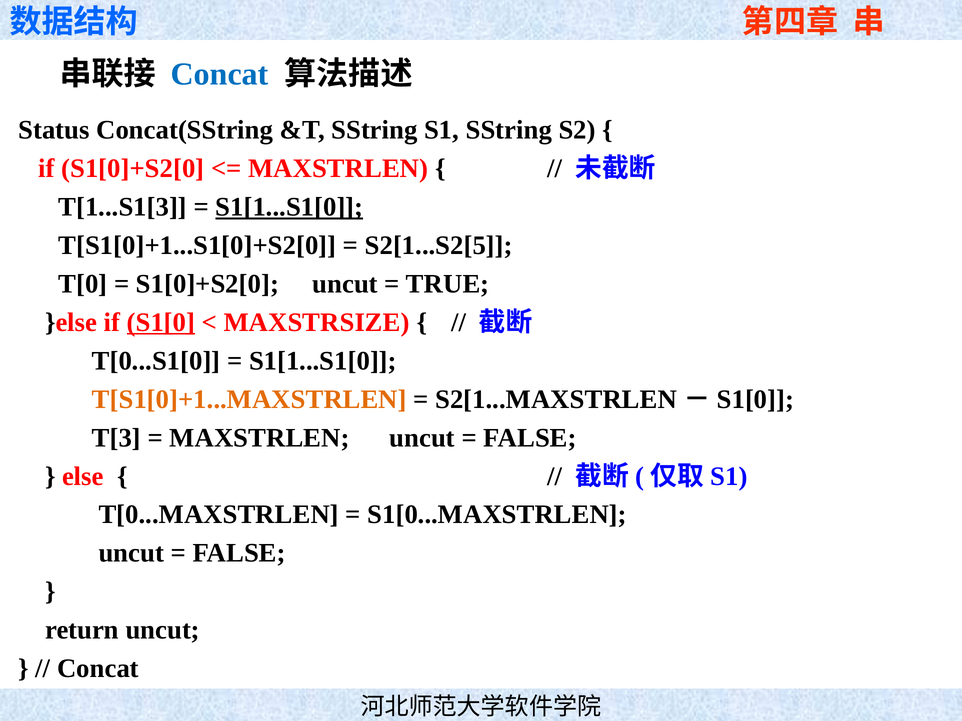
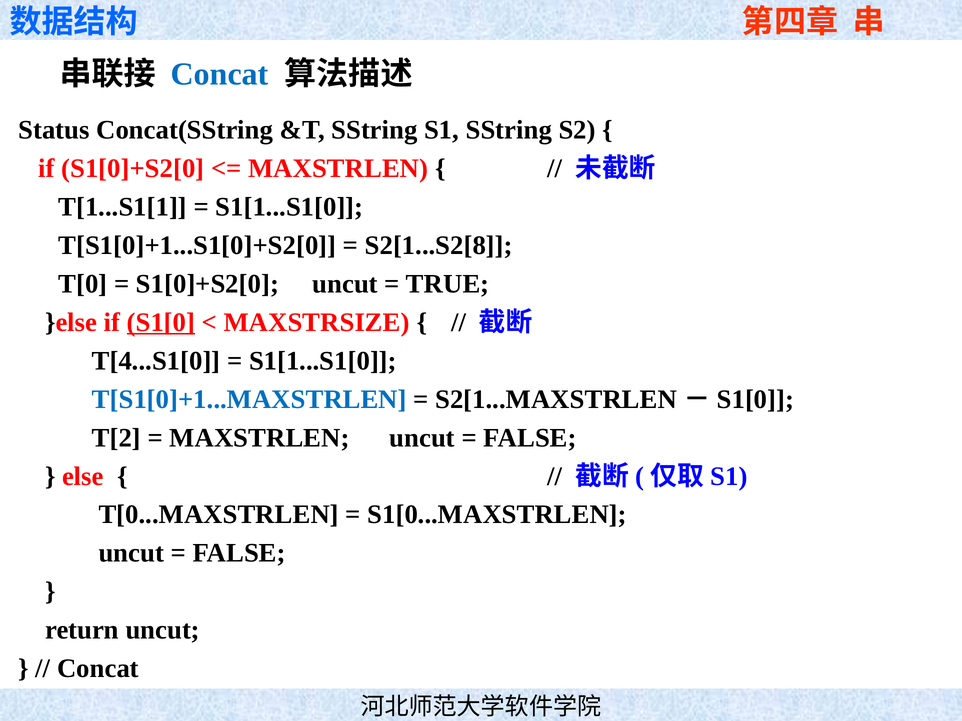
T[1...S1[3: T[1...S1[3 -> T[1...S1[1
S1[1...S1[0 at (289, 207) underline: present -> none
S2[1...S2[5: S2[1...S2[5 -> S2[1...S2[8
T[0...S1[0: T[0...S1[0 -> T[4...S1[0
T[S1[0]+1...MAXSTRLEN colour: orange -> blue
T[3: T[3 -> T[2
